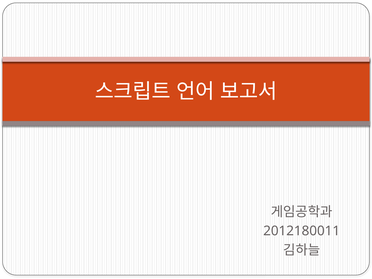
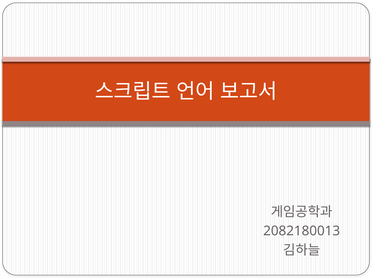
2012180011: 2012180011 -> 2082180013
